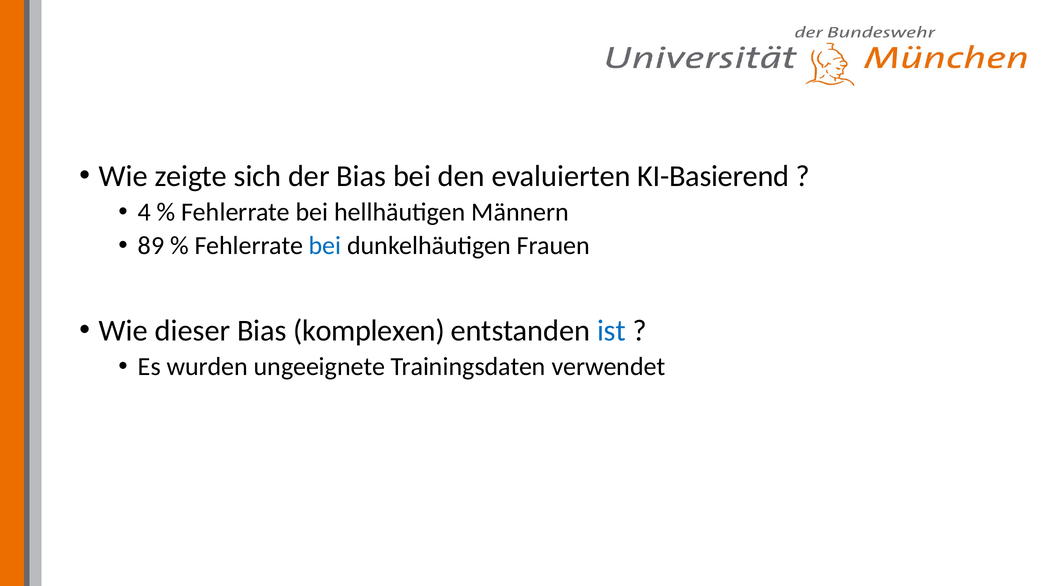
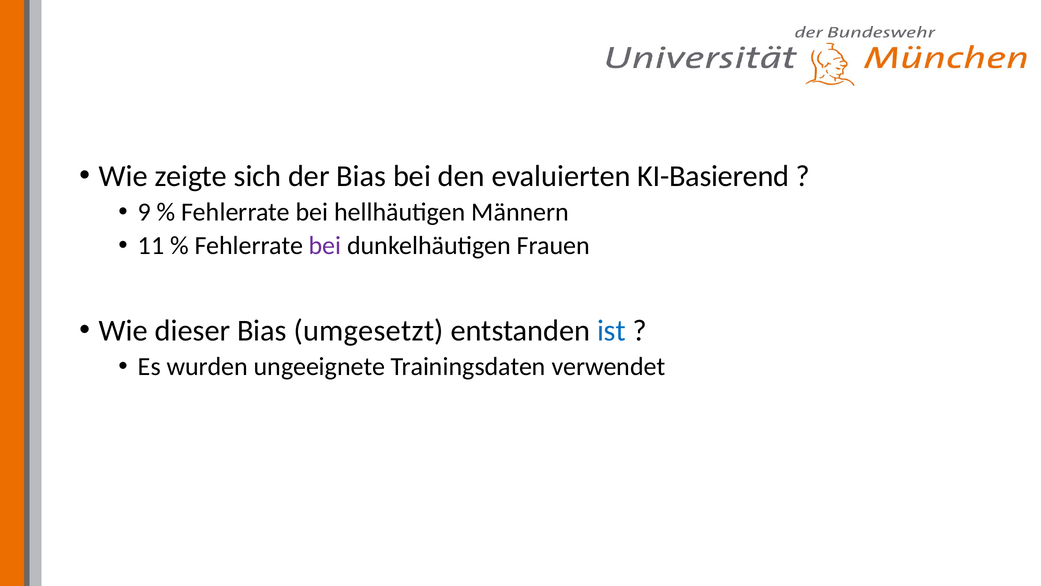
4: 4 -> 9
89: 89 -> 11
bei at (325, 245) colour: blue -> purple
komplexen: komplexen -> umgesetzt
